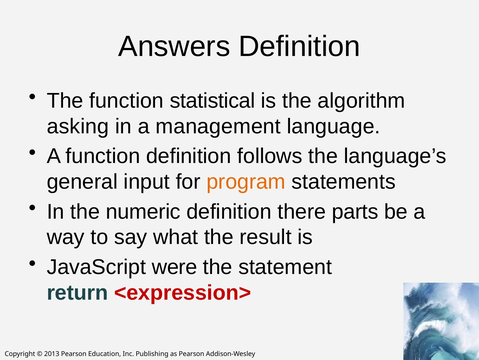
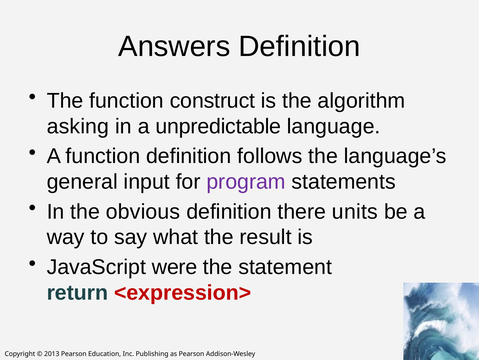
statistical: statistical -> construct
management: management -> unpredictable
program colour: orange -> purple
numeric: numeric -> obvious
parts: parts -> units
